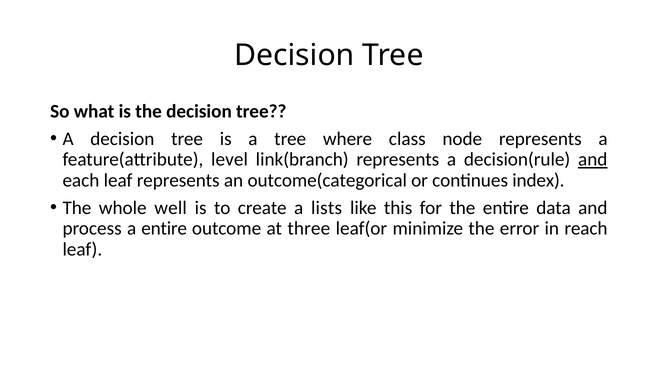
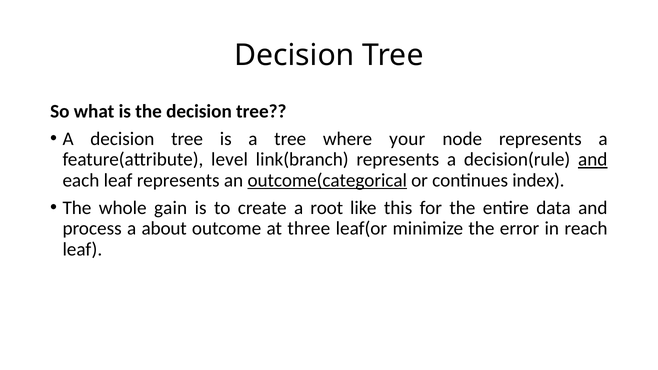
class: class -> your
outcome(categorical underline: none -> present
well: well -> gain
lists: lists -> root
a entire: entire -> about
